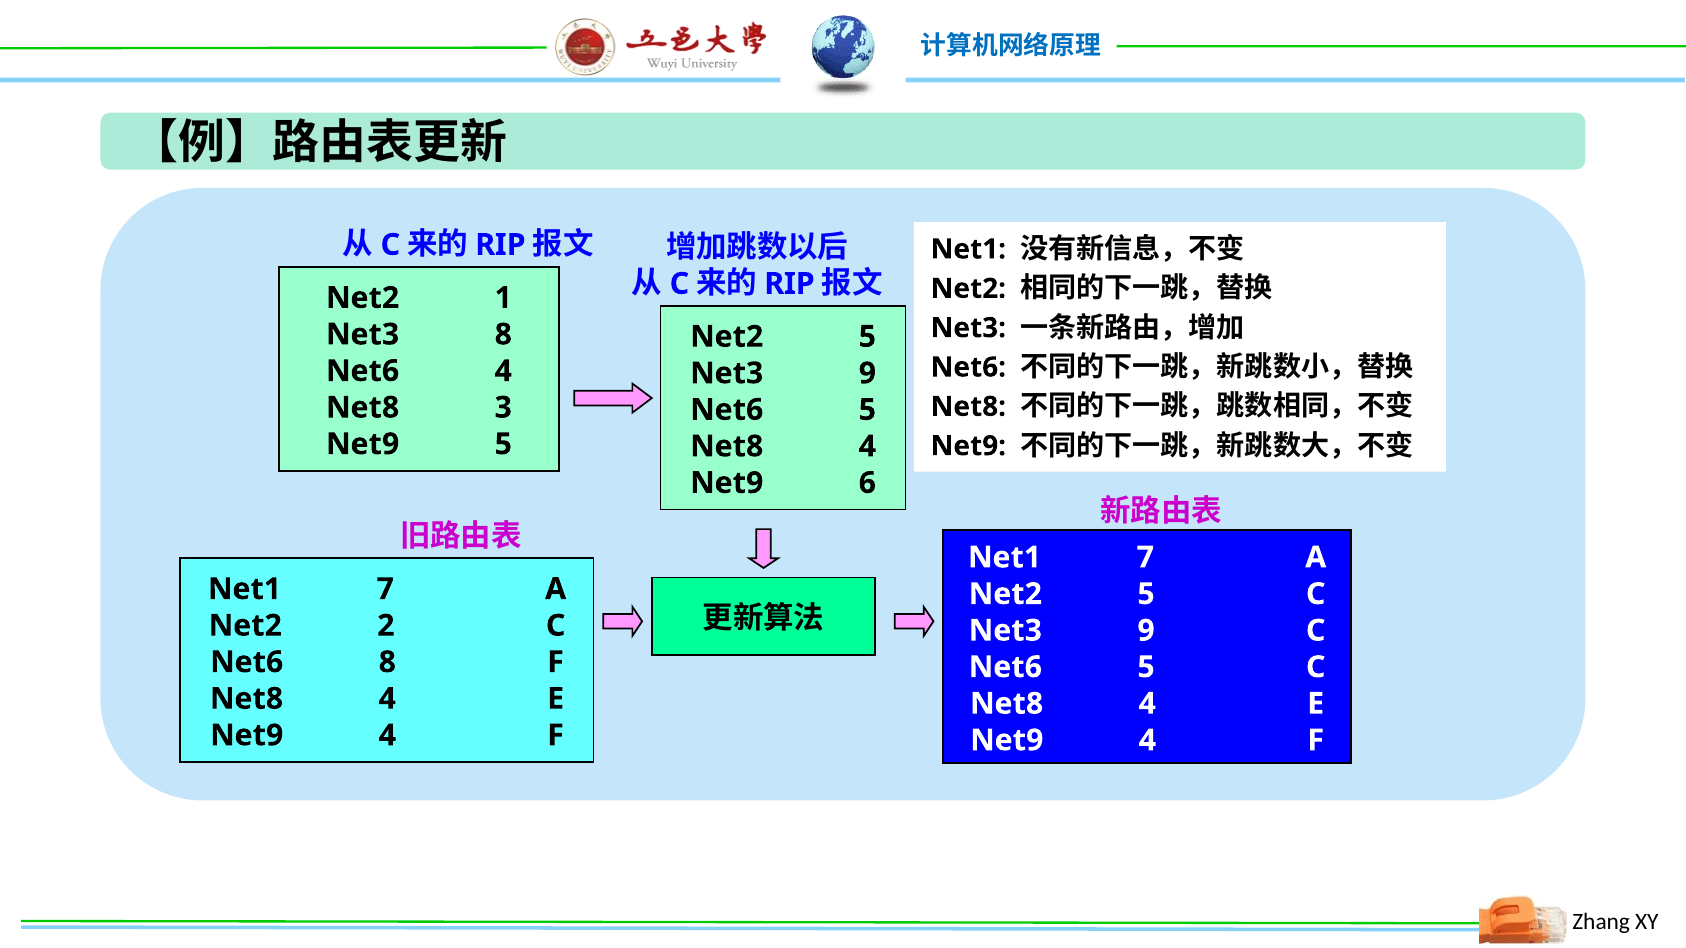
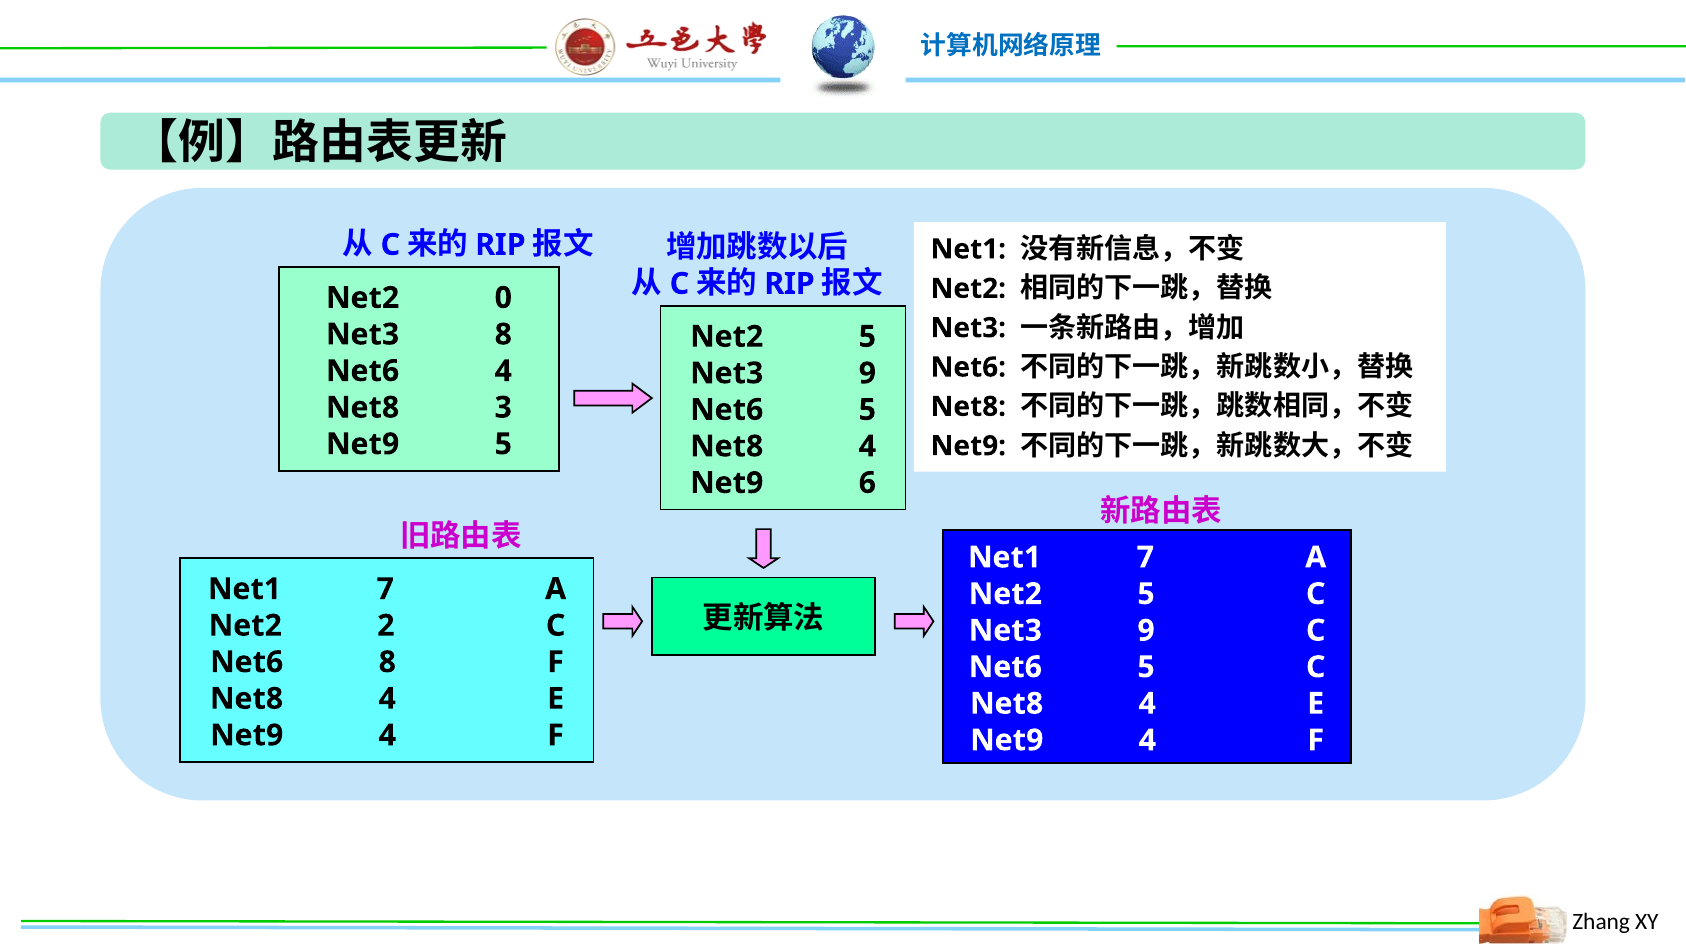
1: 1 -> 0
